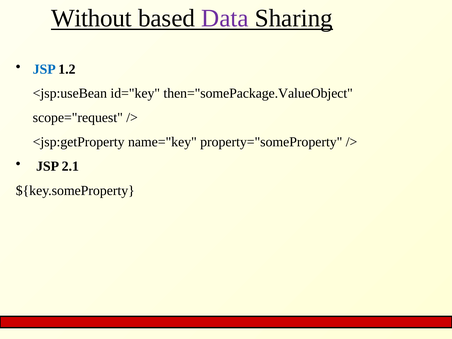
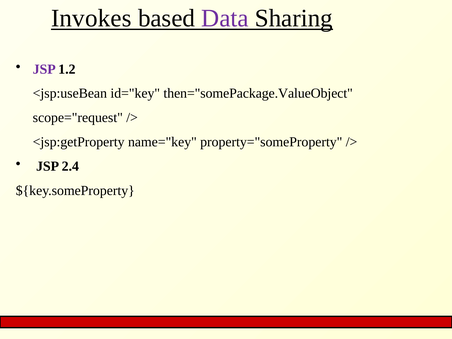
Without: Without -> Invokes
JSP at (44, 69) colour: blue -> purple
2.1: 2.1 -> 2.4
